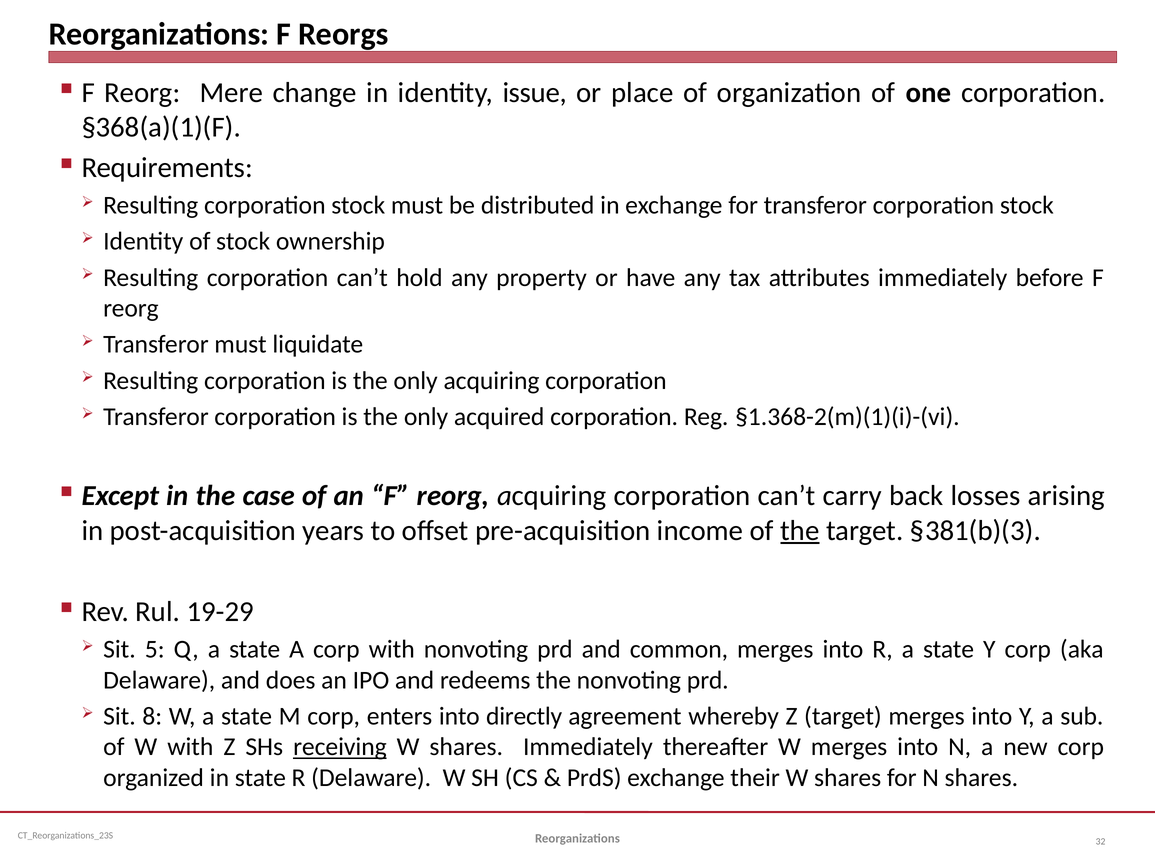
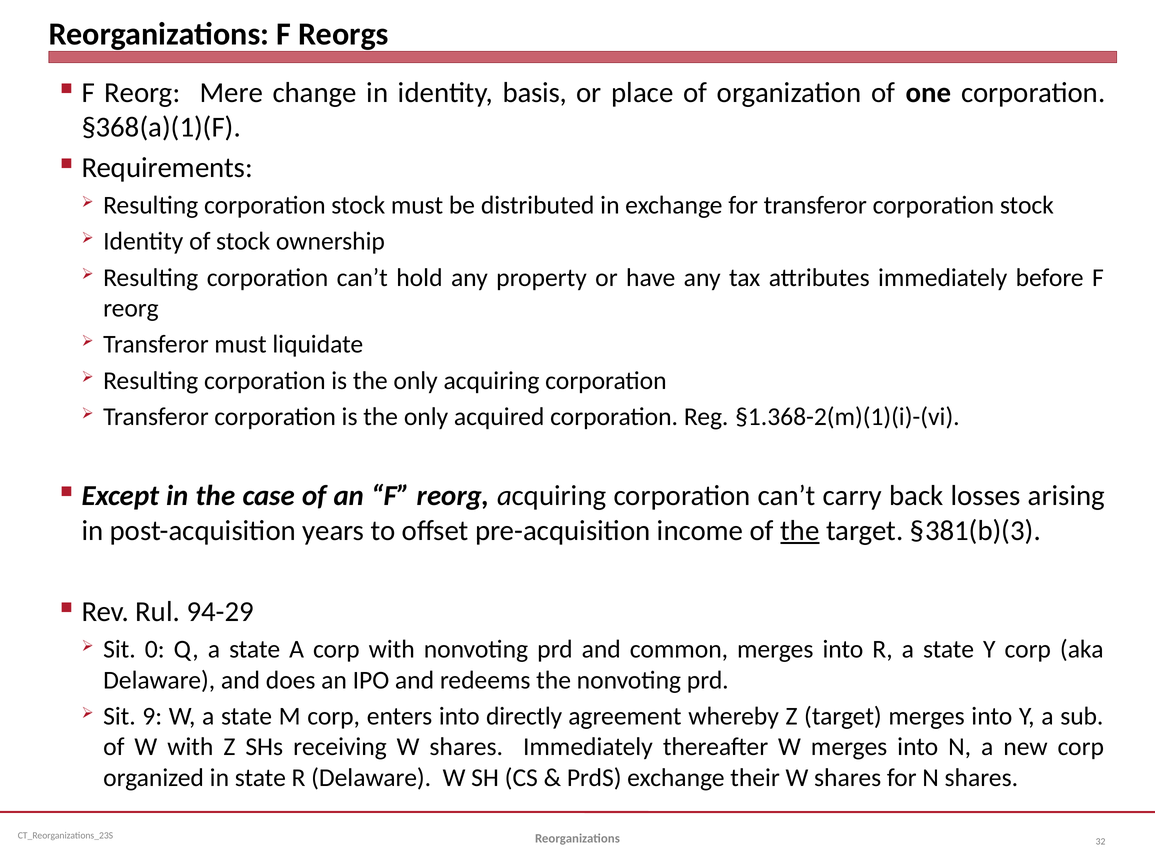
issue: issue -> basis
19-29: 19-29 -> 94-29
5: 5 -> 0
8: 8 -> 9
receiving underline: present -> none
